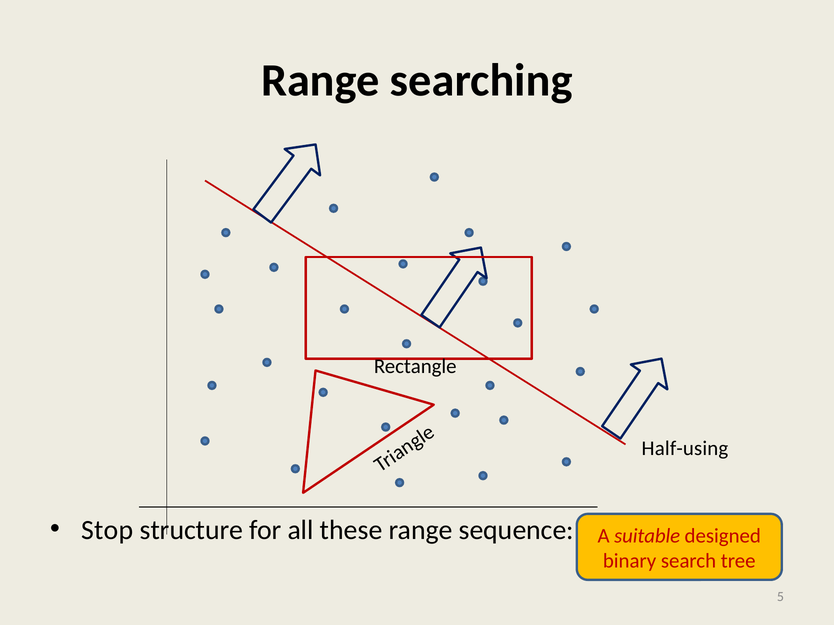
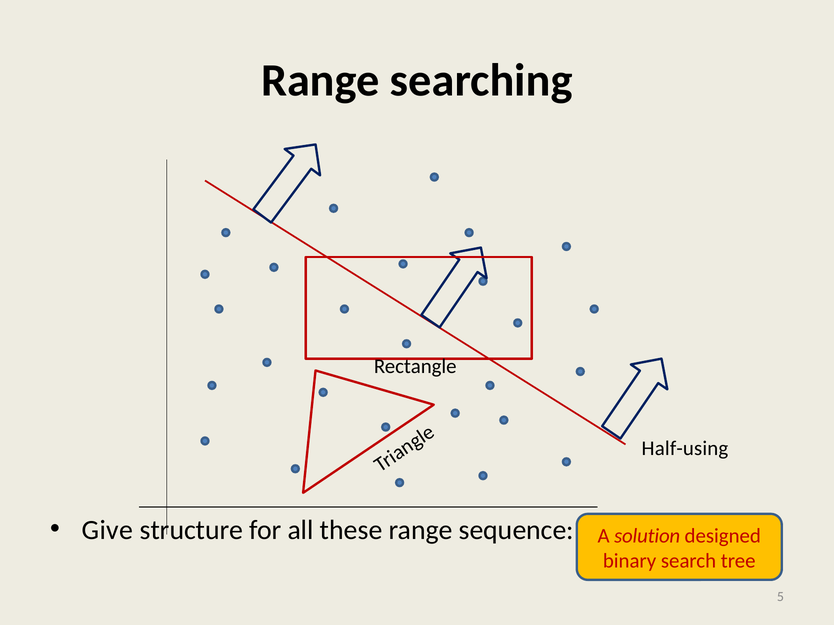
Stop: Stop -> Give
suitable: suitable -> solution
